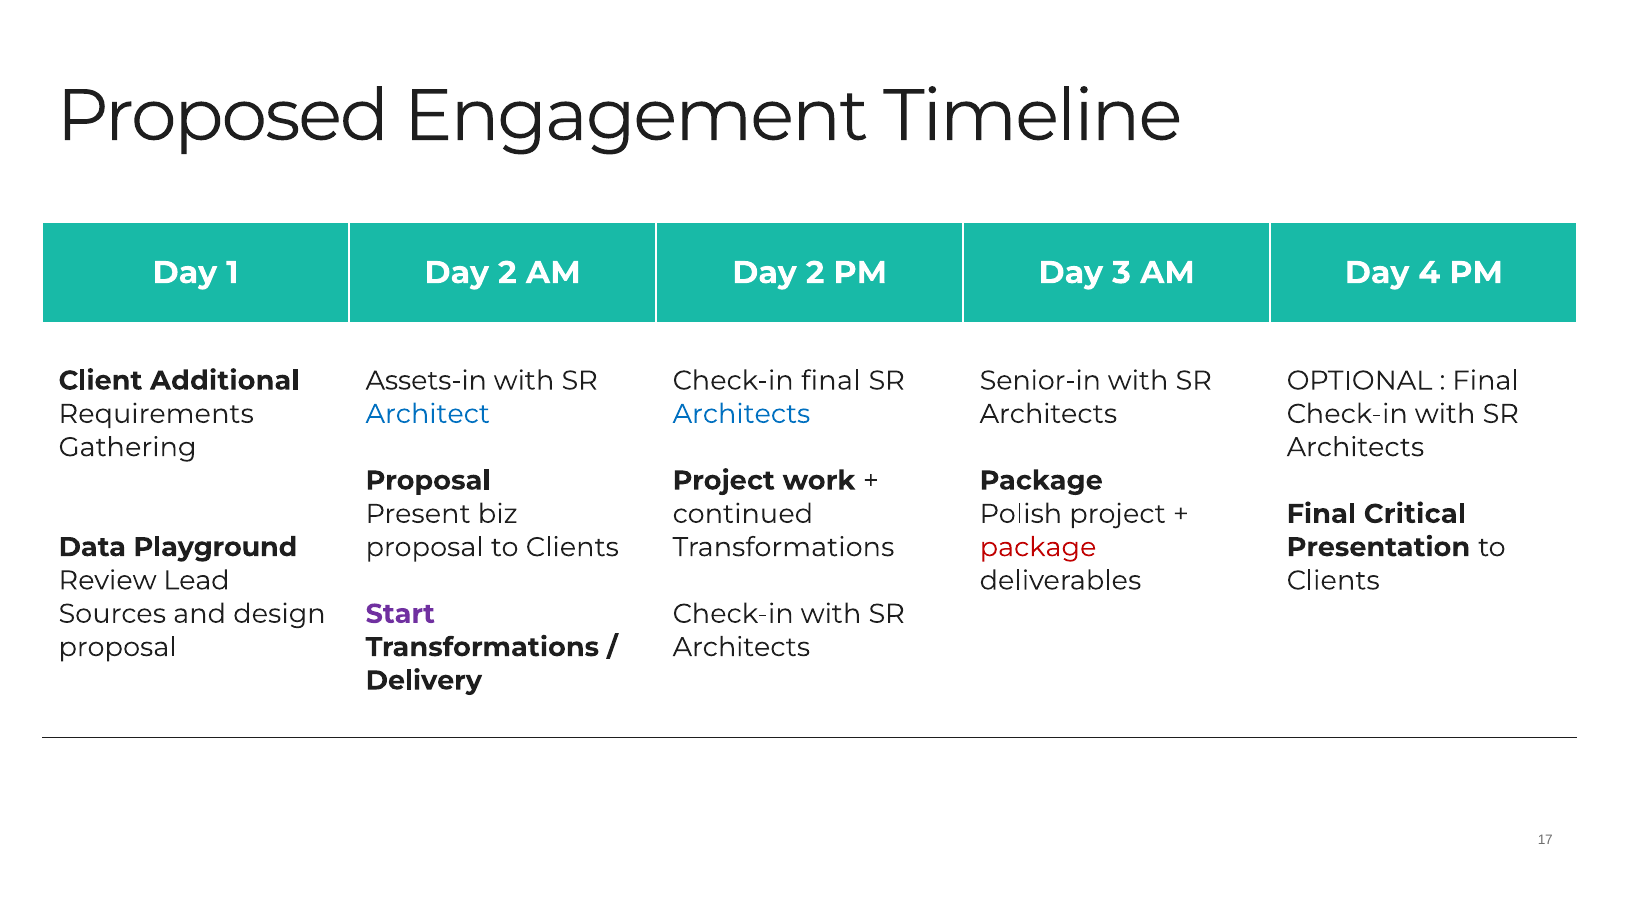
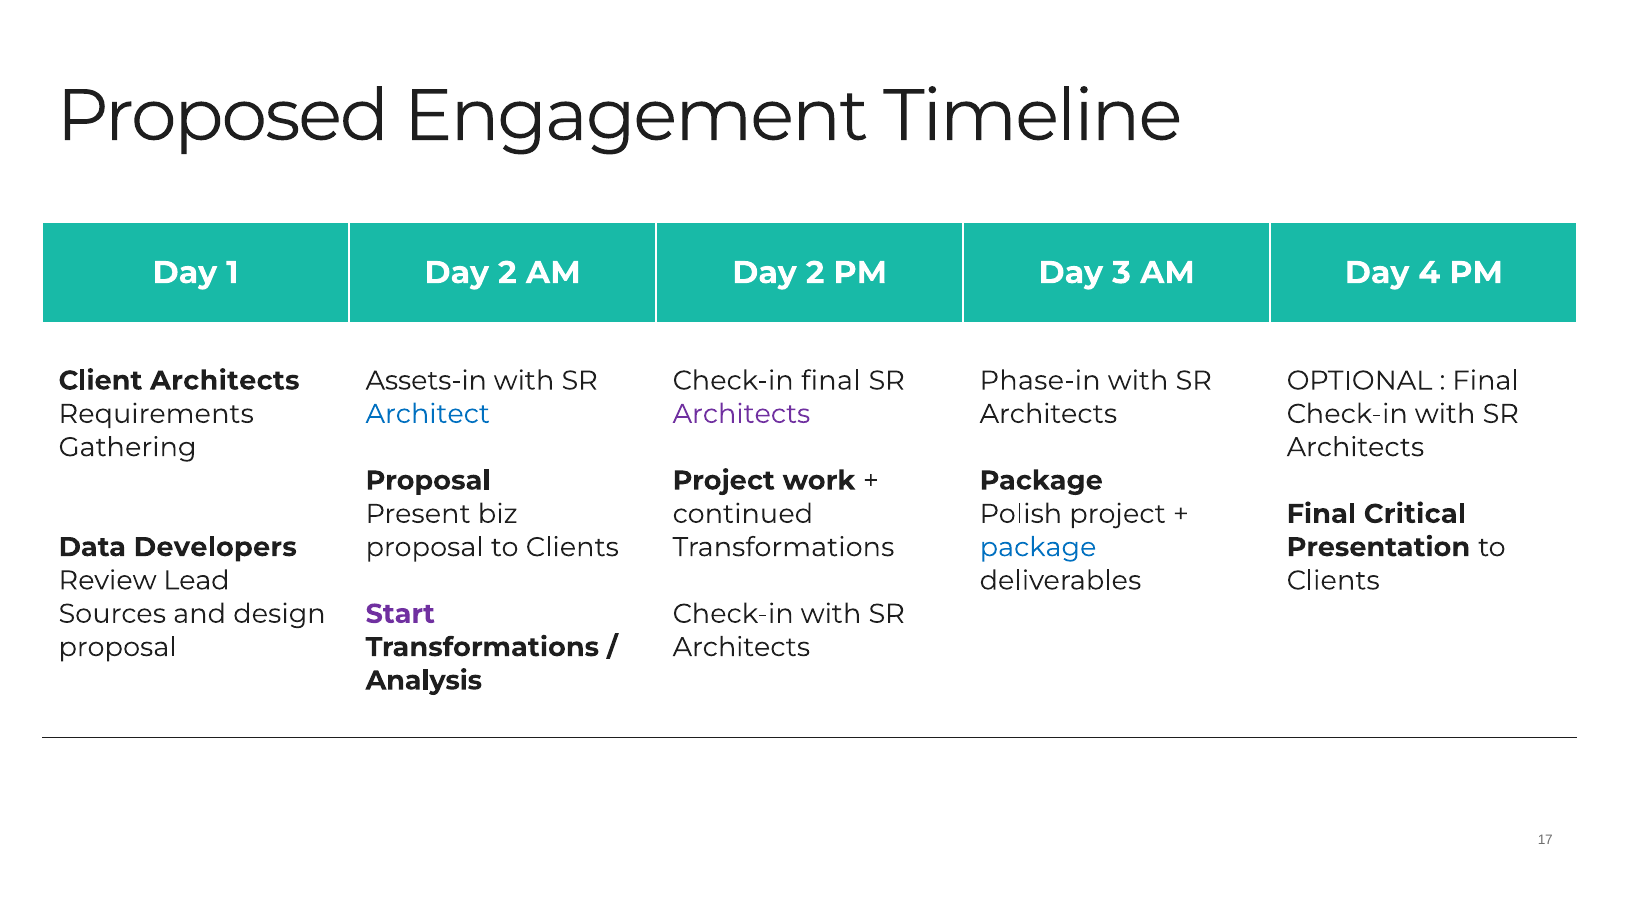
Client Additional: Additional -> Architects
Senior-in: Senior-in -> Phase-in
Architects at (741, 414) colour: blue -> purple
Playground: Playground -> Developers
package at (1038, 547) colour: red -> blue
Delivery: Delivery -> Analysis
